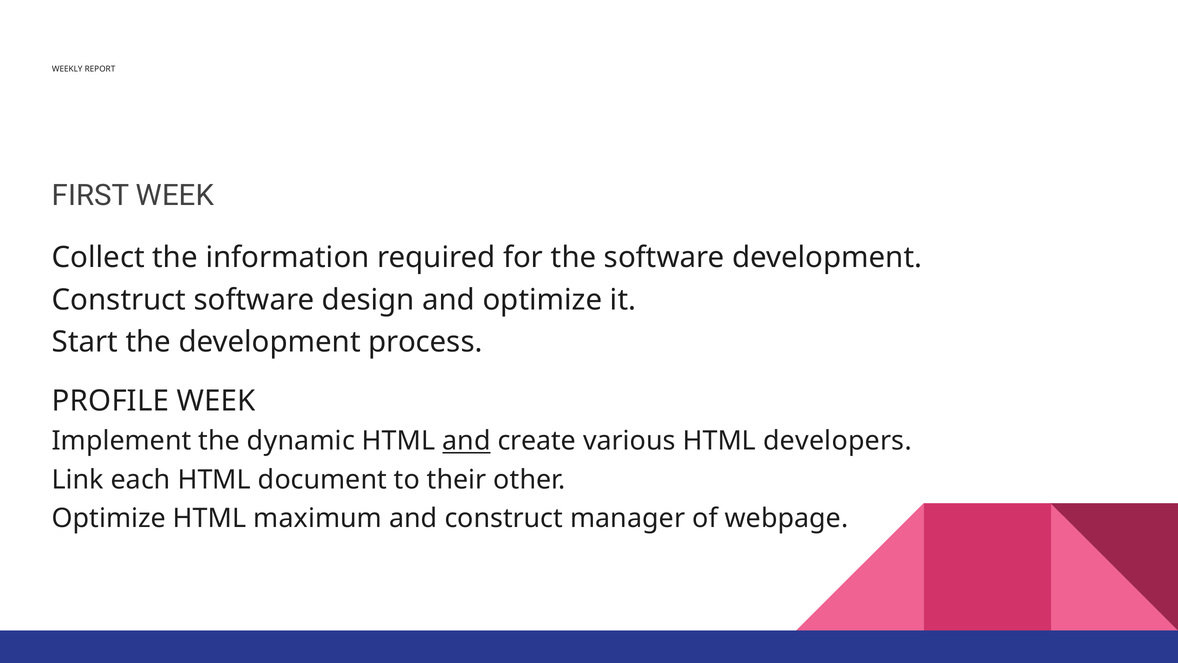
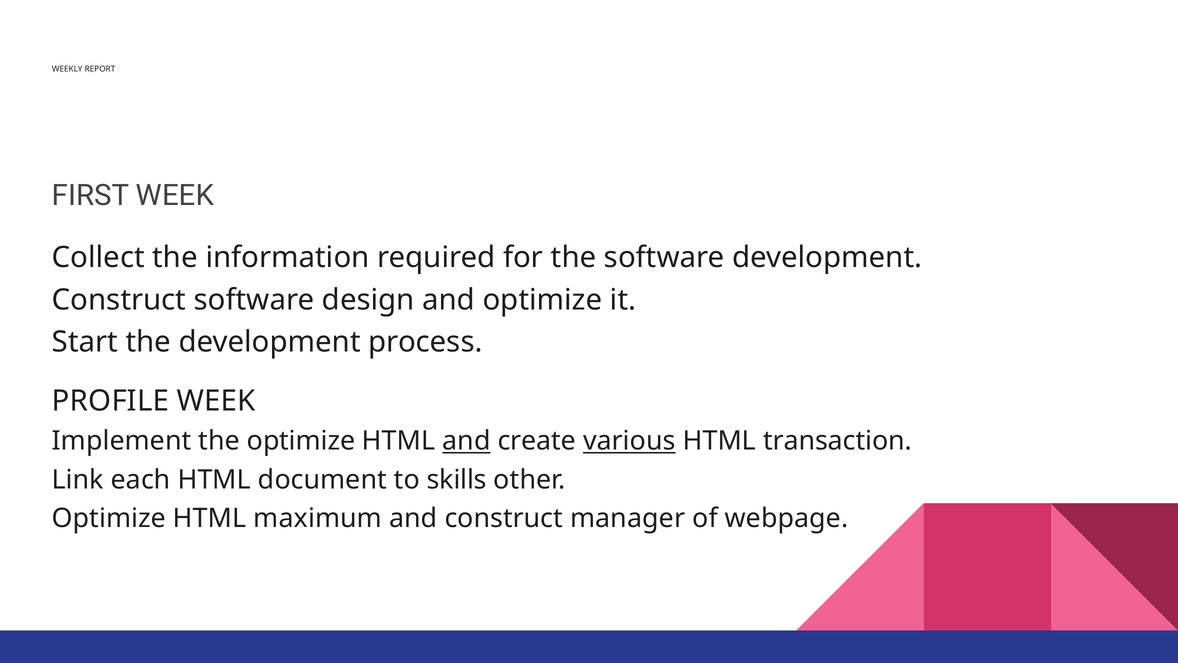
the dynamic: dynamic -> optimize
various underline: none -> present
developers: developers -> transaction
their: their -> skills
